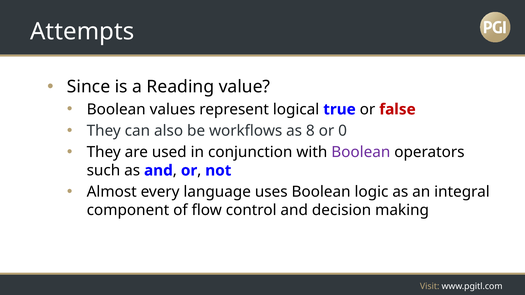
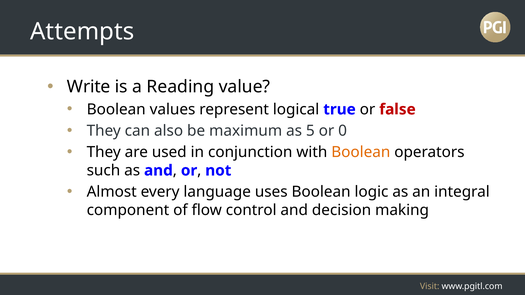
Since: Since -> Write
workflows: workflows -> maximum
8: 8 -> 5
Boolean at (361, 152) colour: purple -> orange
